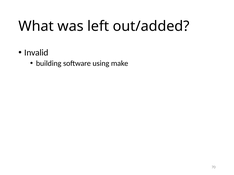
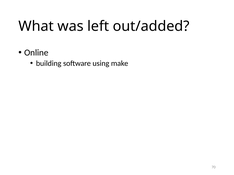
Invalid: Invalid -> Online
